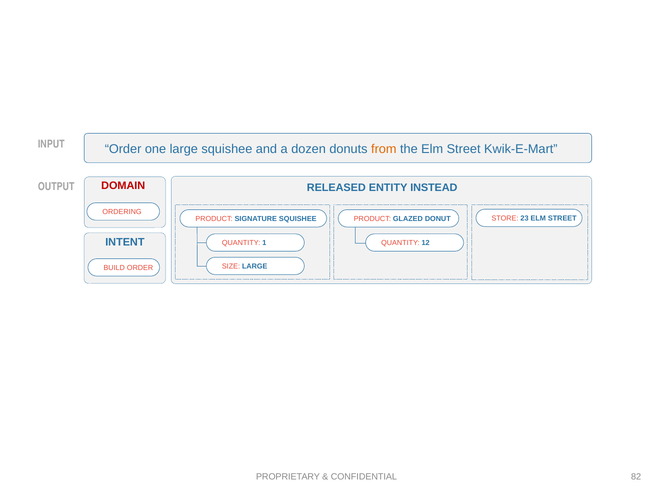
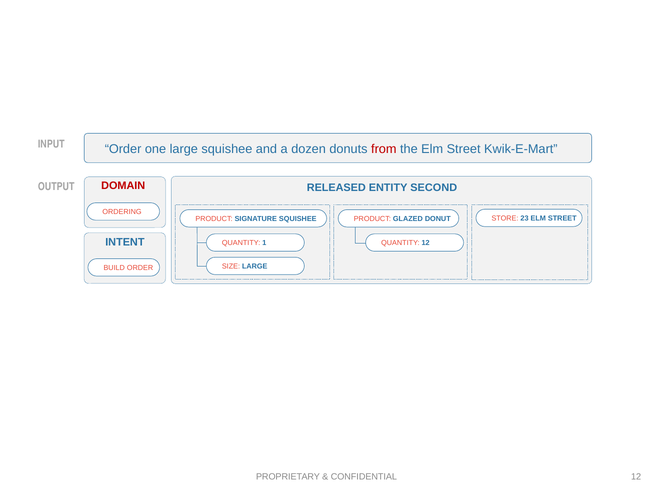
from colour: orange -> red
INSTEAD: INSTEAD -> SECOND
CONFIDENTIAL 82: 82 -> 12
